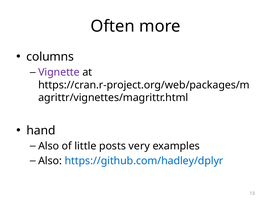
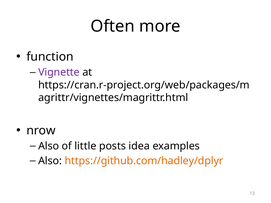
columns: columns -> function
hand: hand -> nrow
very: very -> idea
https://github.com/hadley/dplyr colour: blue -> orange
